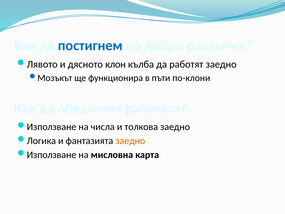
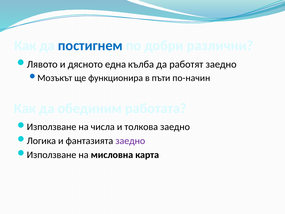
клон: клон -> една
по-клони: по-клони -> по-начин
заедно at (130, 141) colour: orange -> purple
